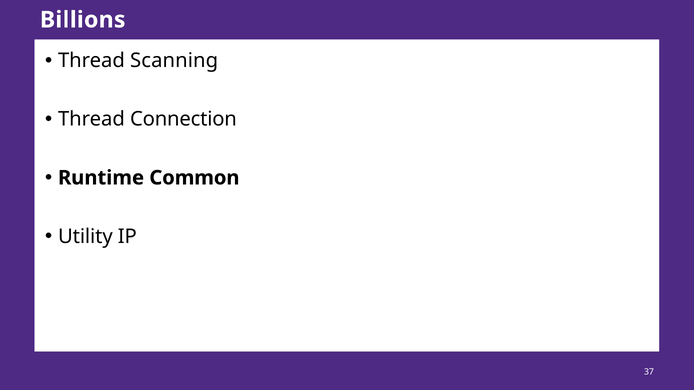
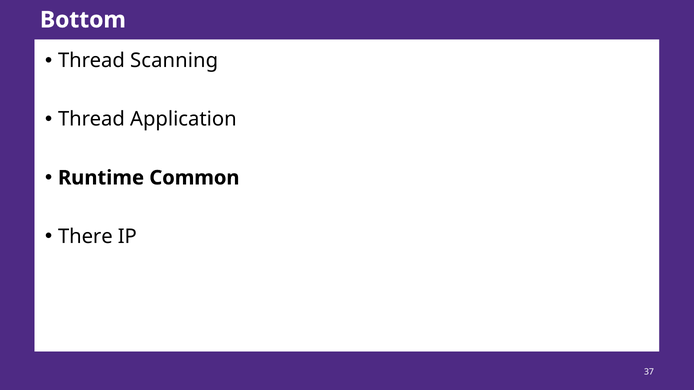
Billions: Billions -> Bottom
Connection: Connection -> Application
Utility: Utility -> There
